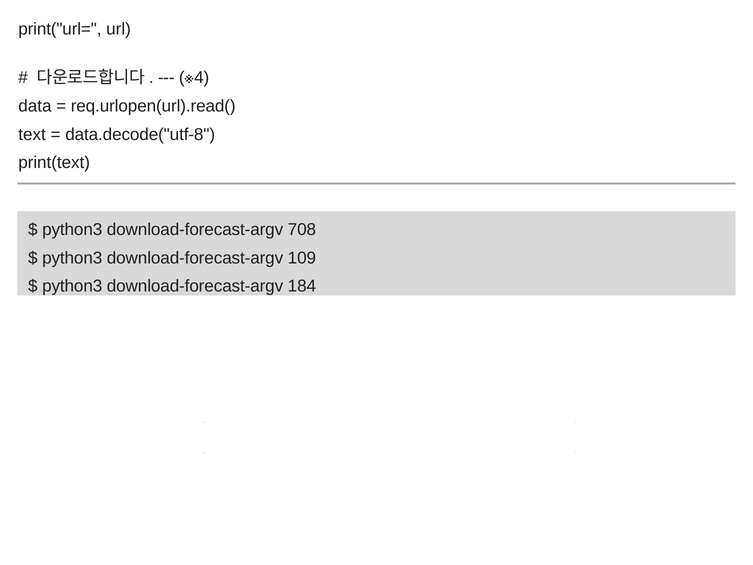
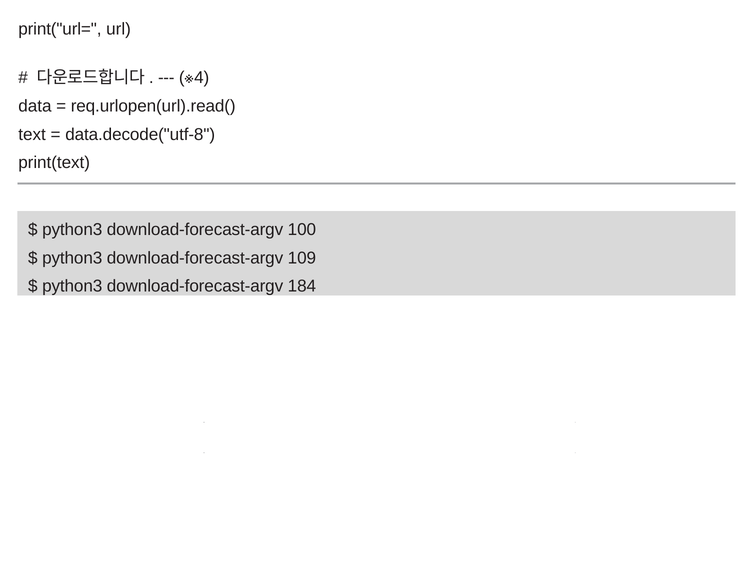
708: 708 -> 100
